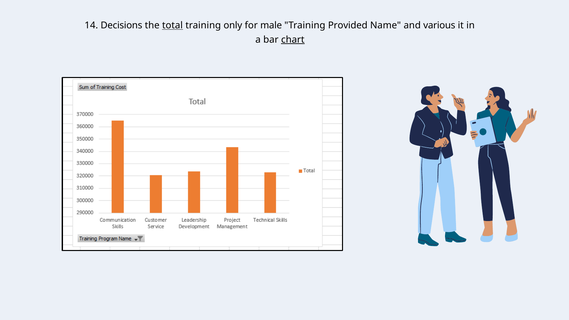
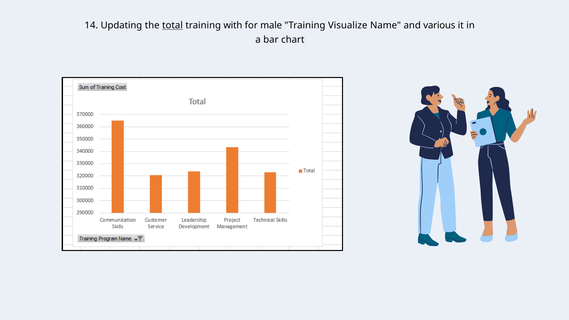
Decisions: Decisions -> Updating
only: only -> with
Provided: Provided -> Visualize
chart underline: present -> none
